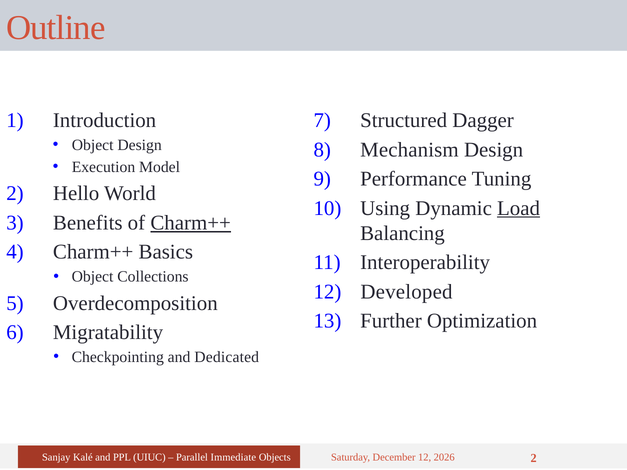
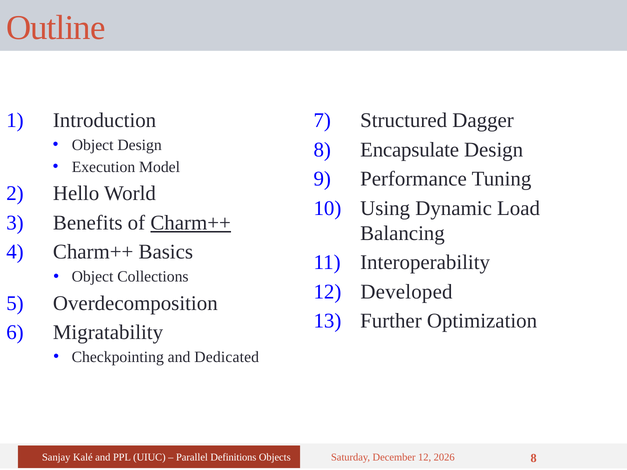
Mechanism: Mechanism -> Encapsulate
Load underline: present -> none
Immediate: Immediate -> Definitions
2 at (534, 458): 2 -> 8
